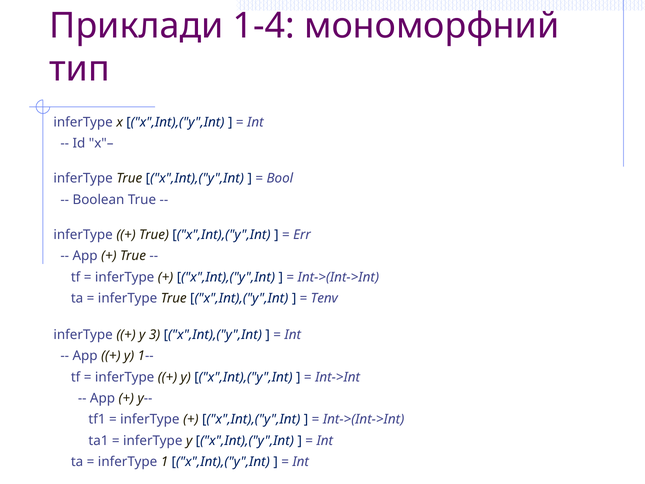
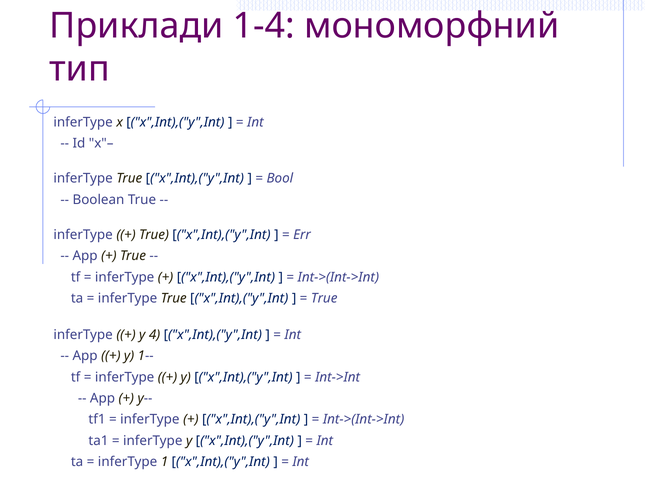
Tenv at (324, 298): Tenv -> True
3: 3 -> 4
